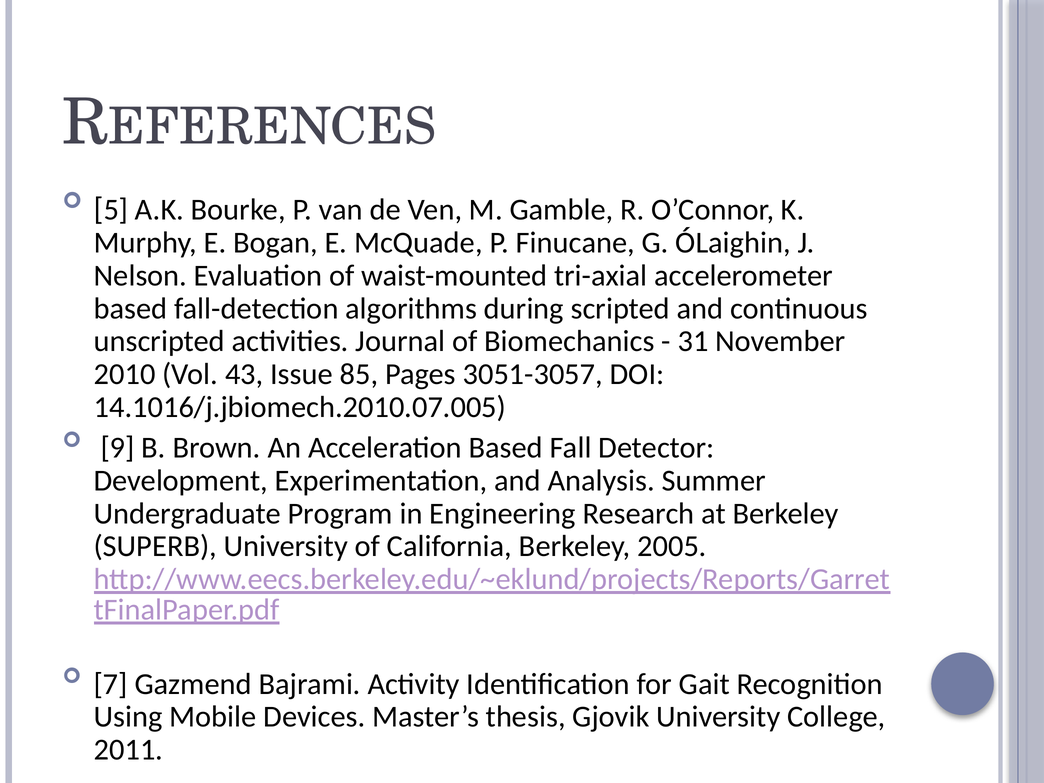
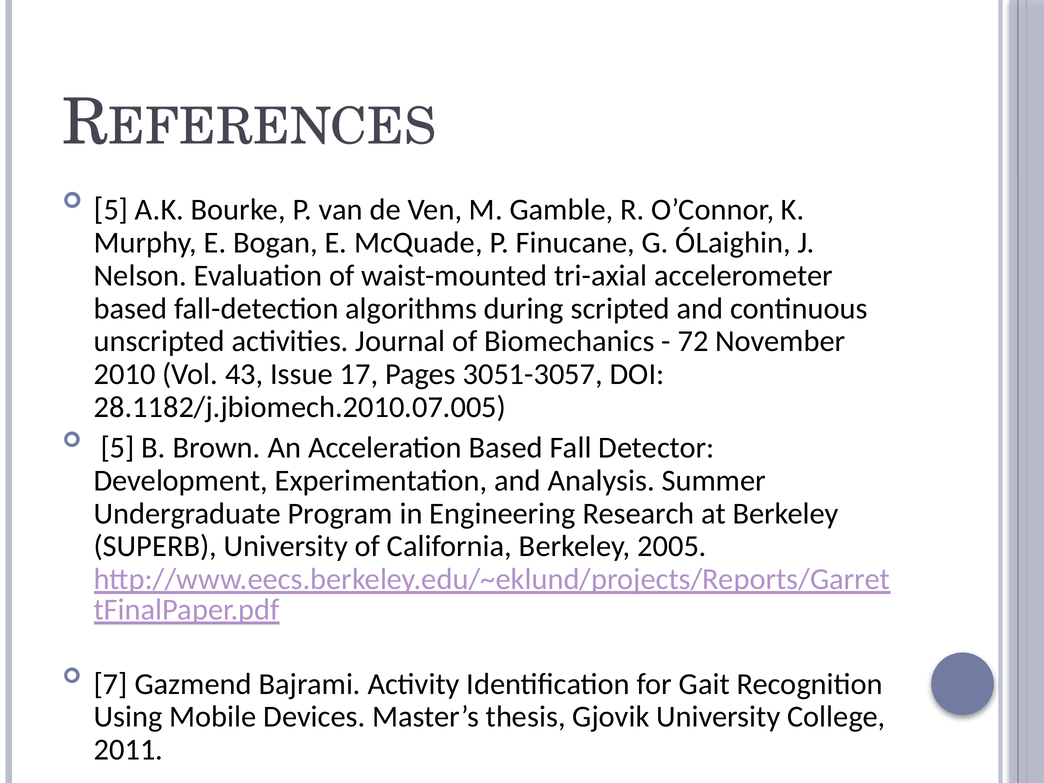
31: 31 -> 72
85: 85 -> 17
14.1016/j.jbiomech.2010.07.005: 14.1016/j.jbiomech.2010.07.005 -> 28.1182/j.jbiomech.2010.07.005
9 at (118, 448): 9 -> 5
